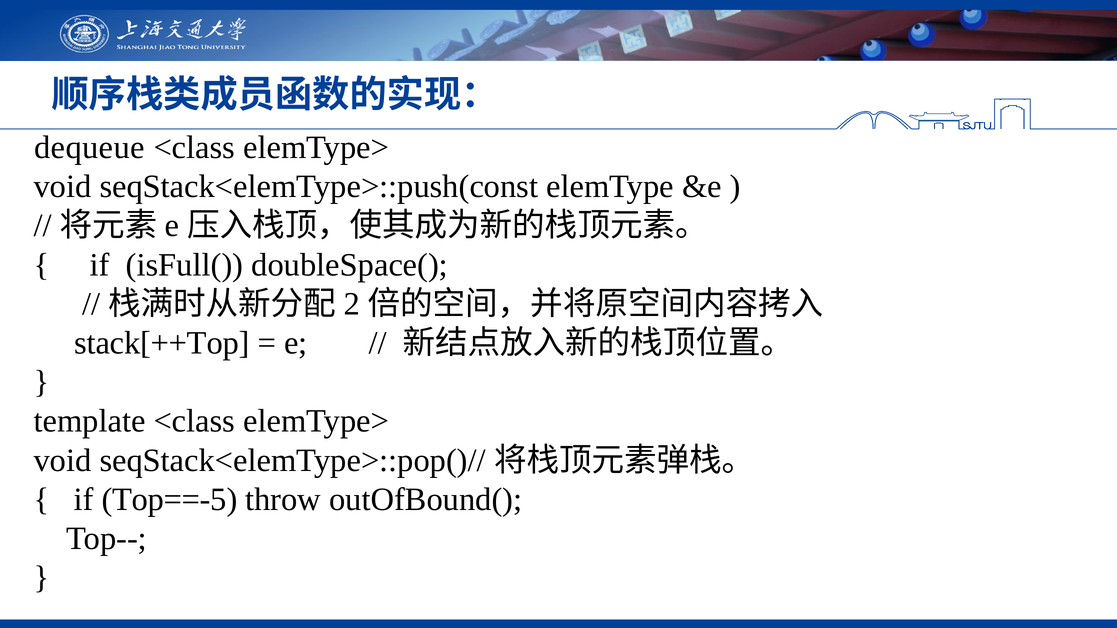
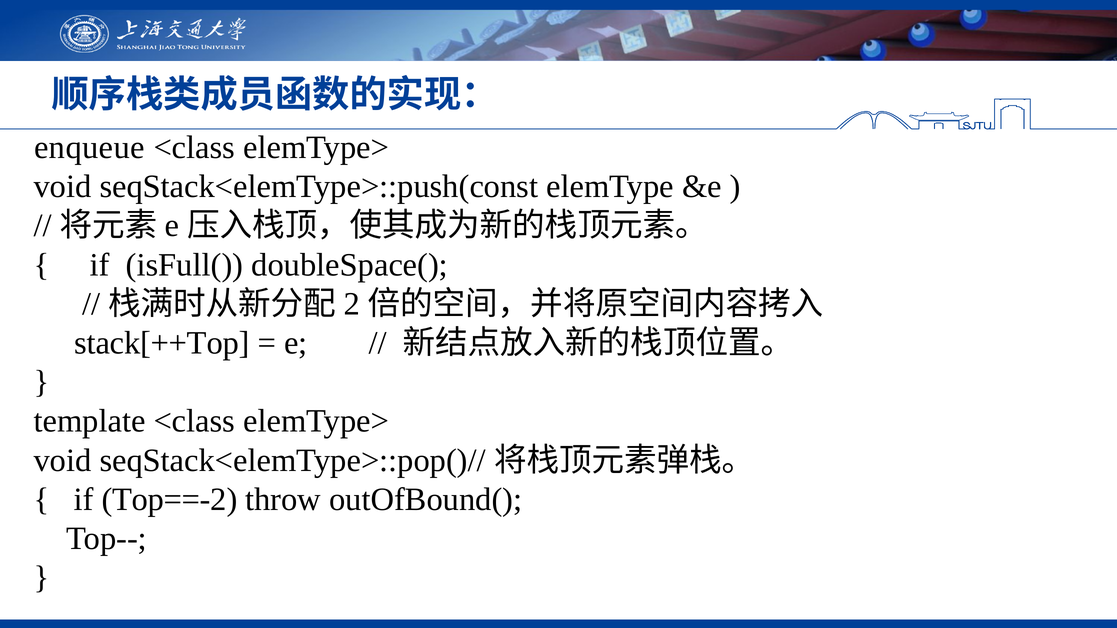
dequeue: dequeue -> enqueue
Top==-5: Top==-5 -> Top==-2
